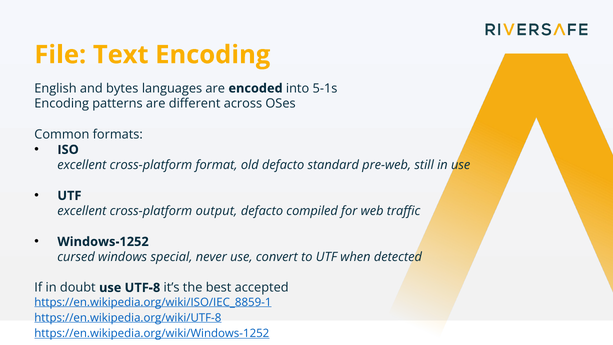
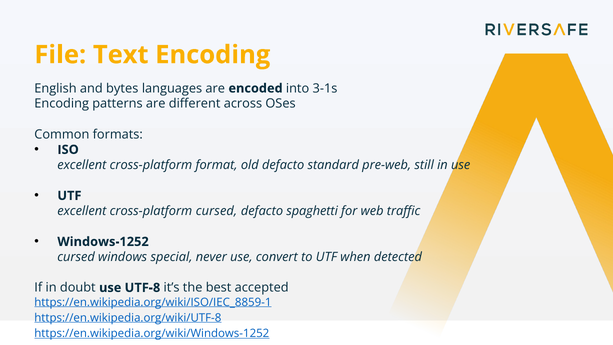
5-1s: 5-1s -> 3-1s
cross-platform output: output -> cursed
compiled: compiled -> spaghetti
